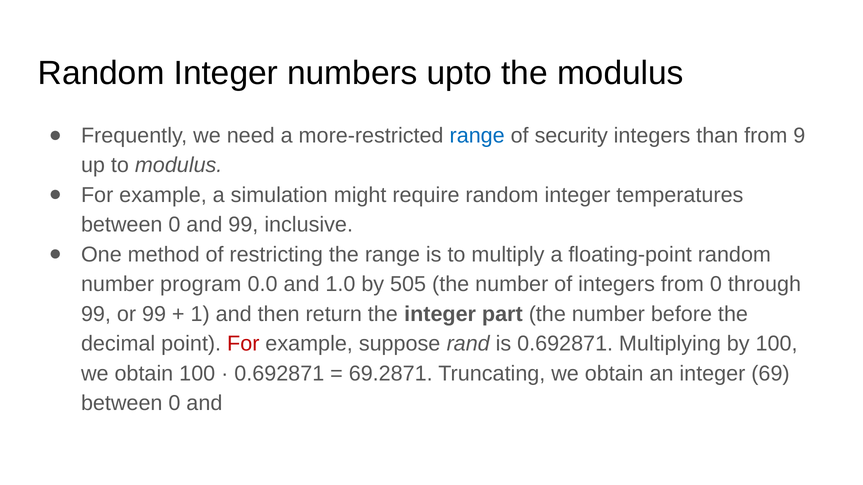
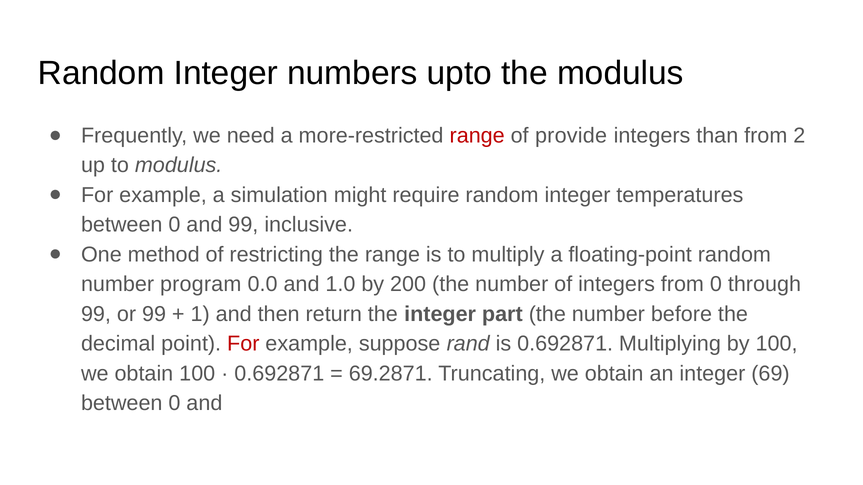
range at (477, 136) colour: blue -> red
security: security -> provide
9: 9 -> 2
505: 505 -> 200
